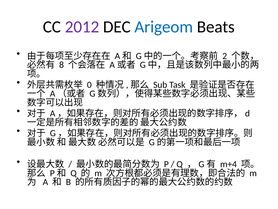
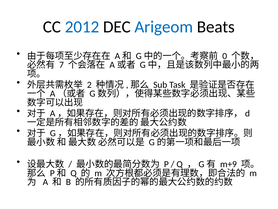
2012 colour: purple -> blue
2: 2 -> 0
8: 8 -> 7
0: 0 -> 2
m+4: m+4 -> m+9
